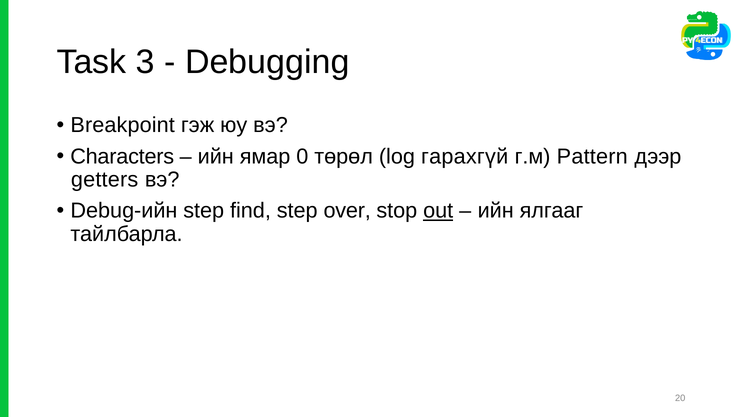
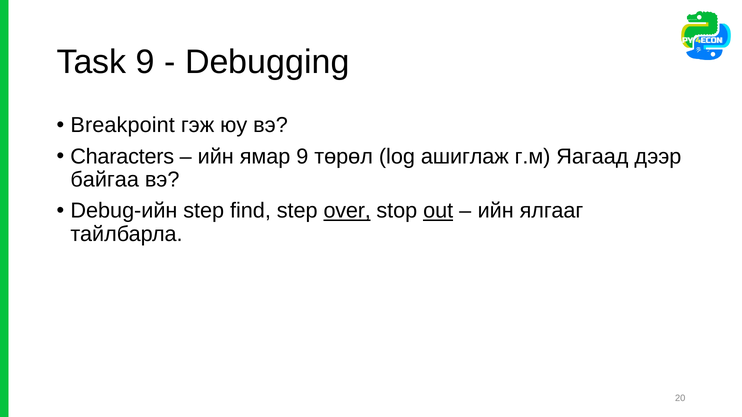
Task 3: 3 -> 9
ямар 0: 0 -> 9
гарахгүй: гарахгүй -> ашиглаж
Pattern: Pattern -> Яагаад
getters: getters -> байгаа
over underline: none -> present
